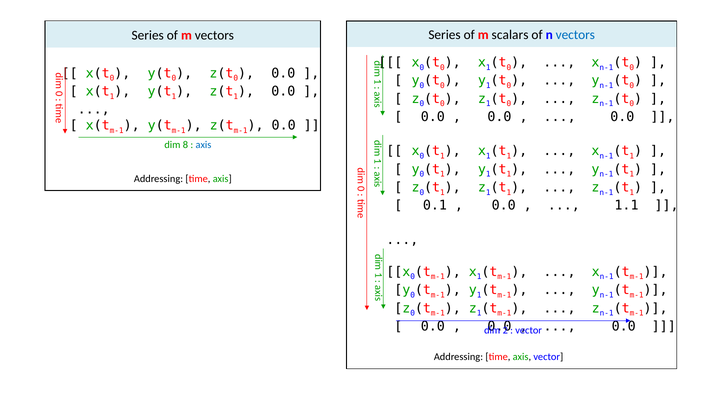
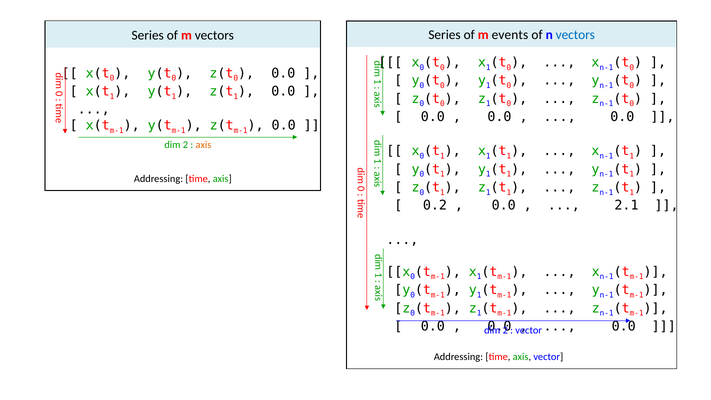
scalars: scalars -> events
8 at (185, 145): 8 -> 2
axis at (203, 145) colour: blue -> orange
0.1: 0.1 -> 0.2
1.1: 1.1 -> 2.1
